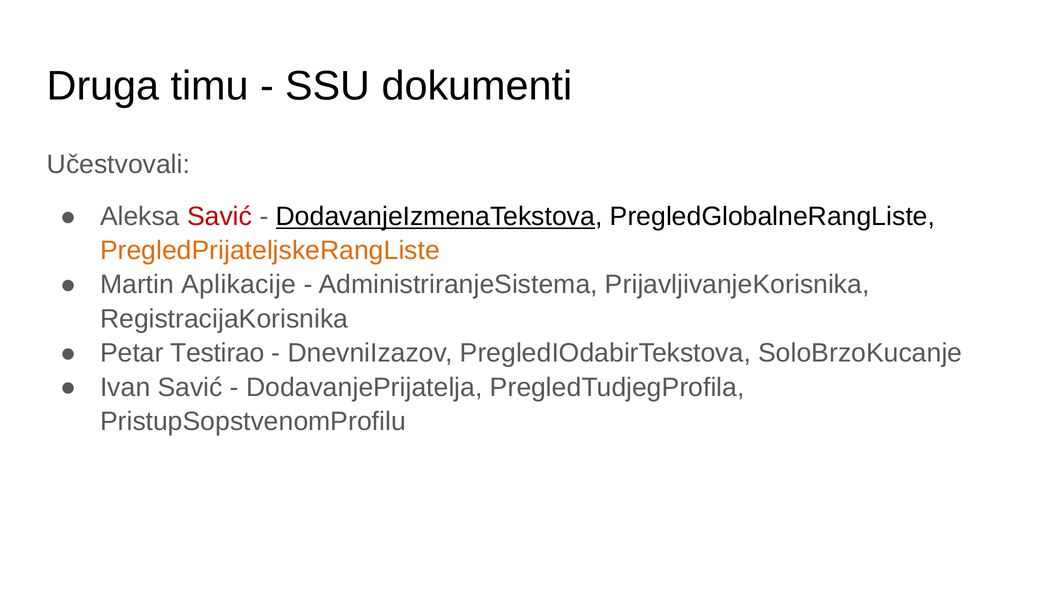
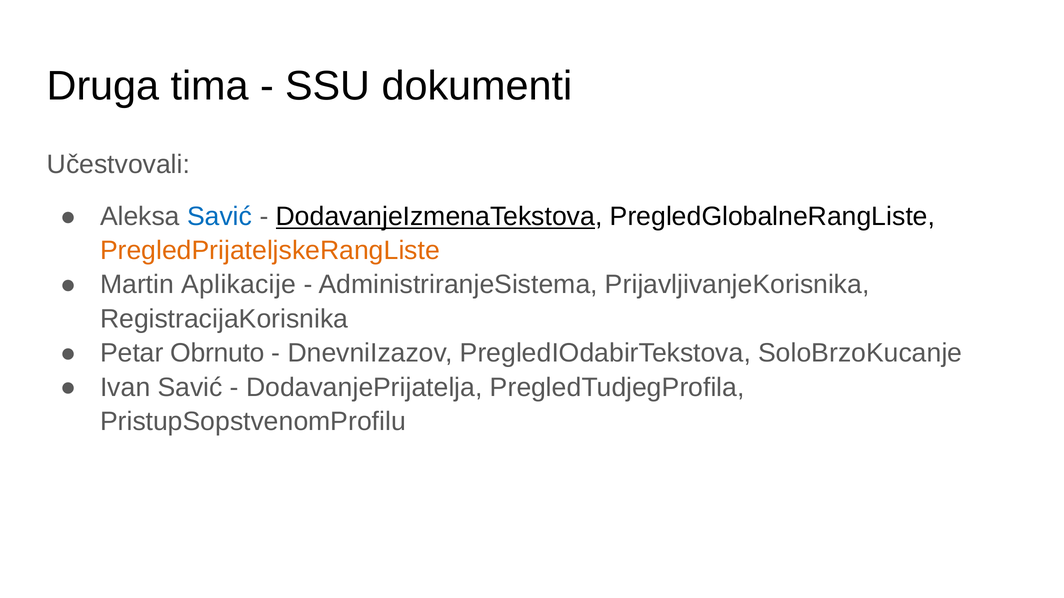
timu: timu -> tima
Savić at (220, 216) colour: red -> blue
Testirao: Testirao -> Obrnuto
